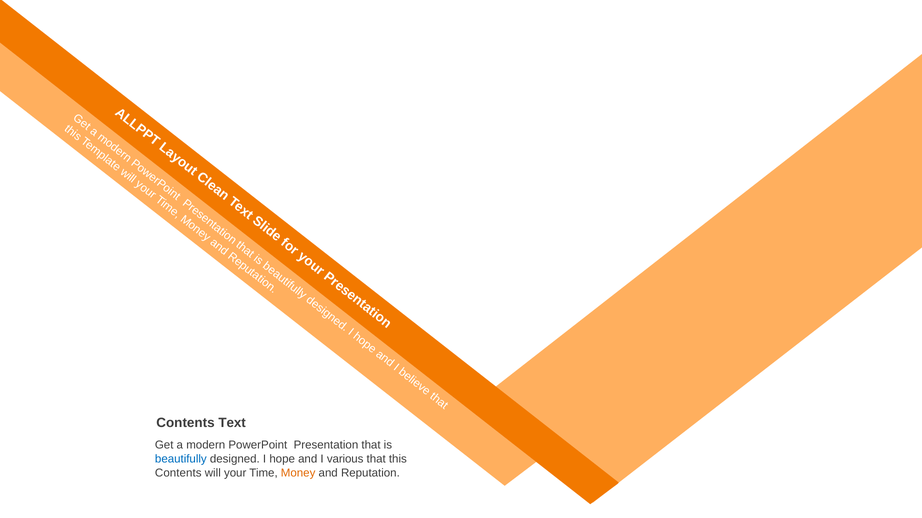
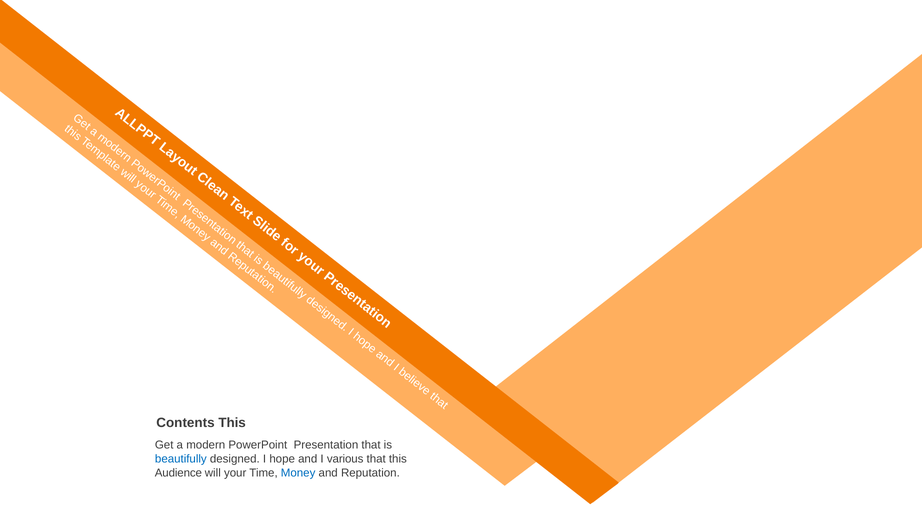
Contents Text: Text -> This
Contents at (178, 473): Contents -> Audience
Money colour: orange -> blue
